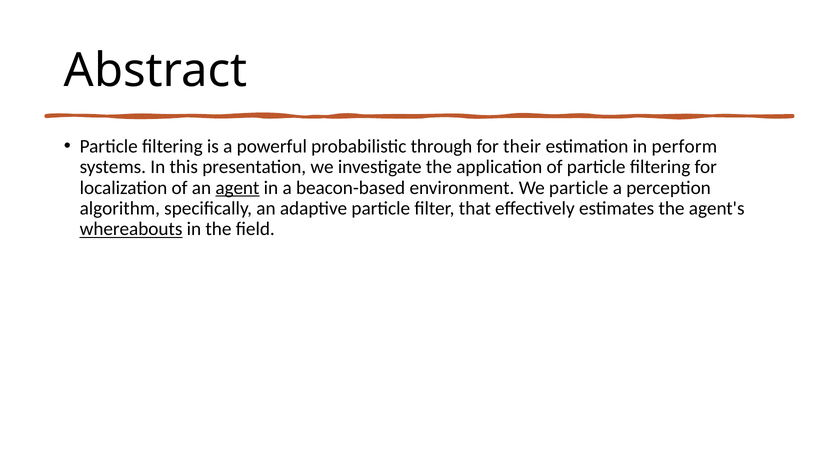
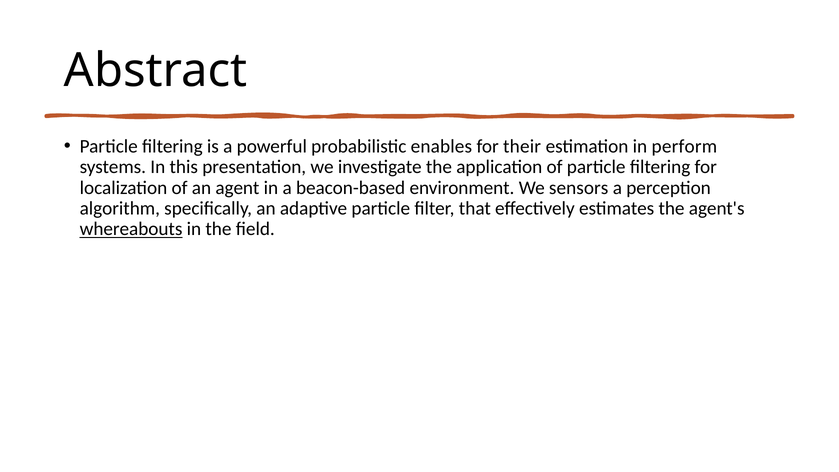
through: through -> enables
agent underline: present -> none
We particle: particle -> sensors
